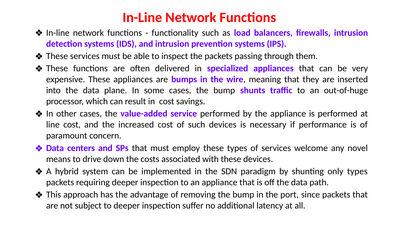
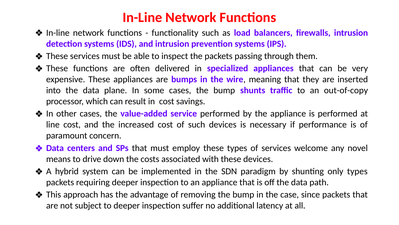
out-of-huge: out-of-huge -> out-of-copy
port: port -> case
